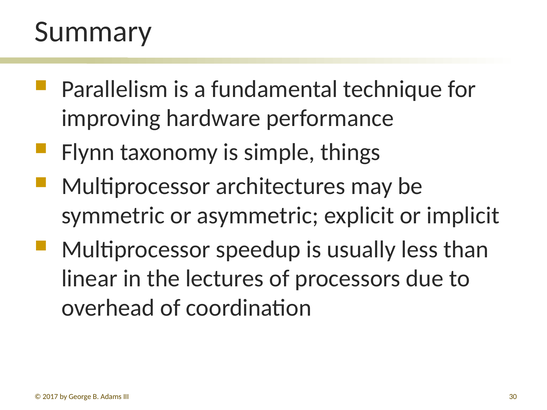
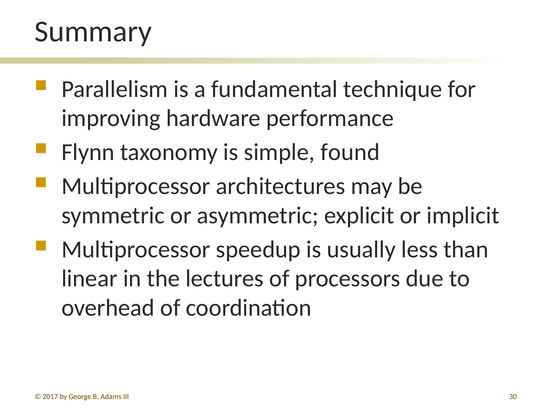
things: things -> found
